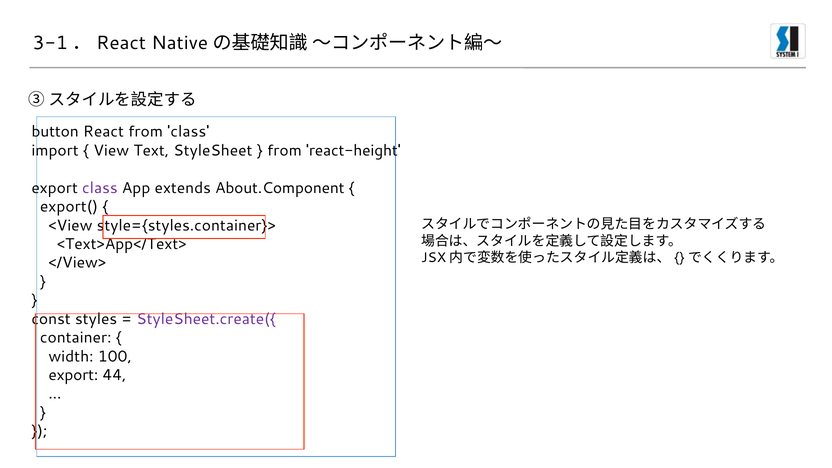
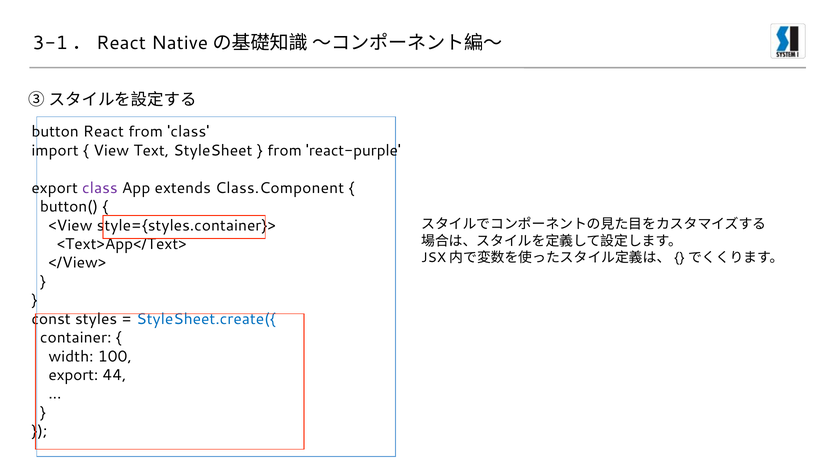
react-height: react-height -> react-purple
About.Component: About.Component -> Class.Component
export(: export( -> button(
StyleSheet.create({ colour: purple -> blue
